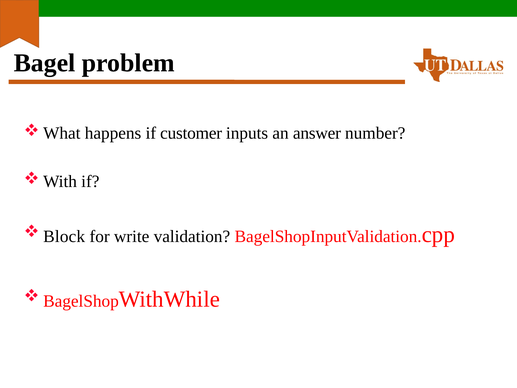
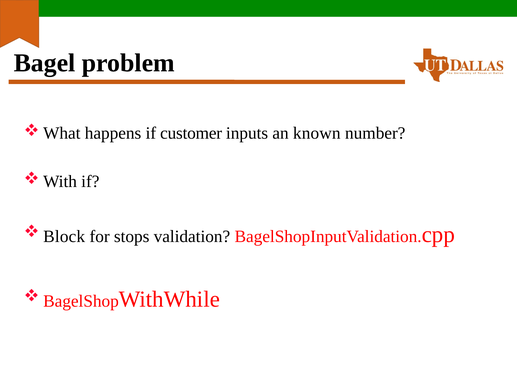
answer: answer -> known
write: write -> stops
